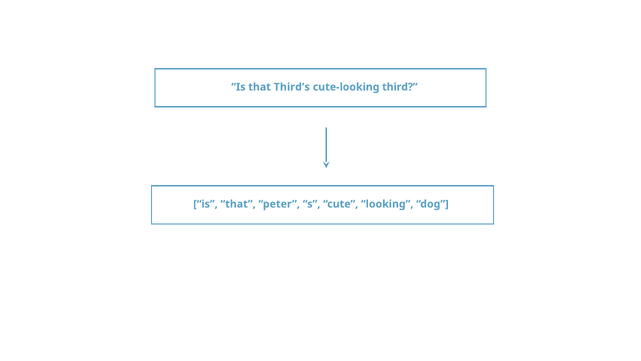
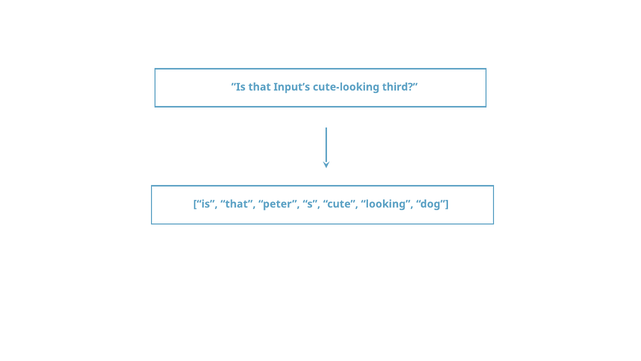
Third’s: Third’s -> Input’s
